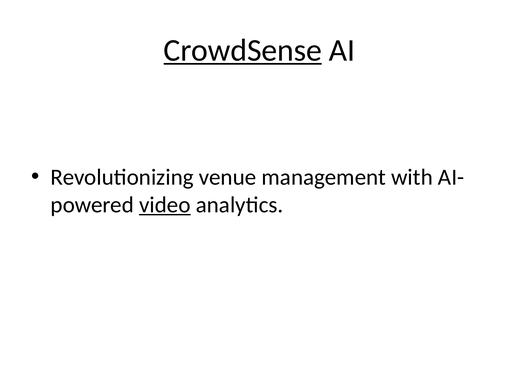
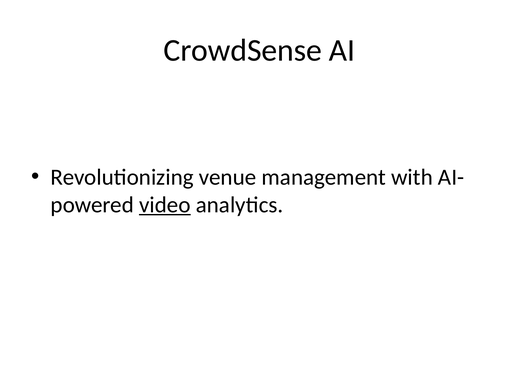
CrowdSense underline: present -> none
